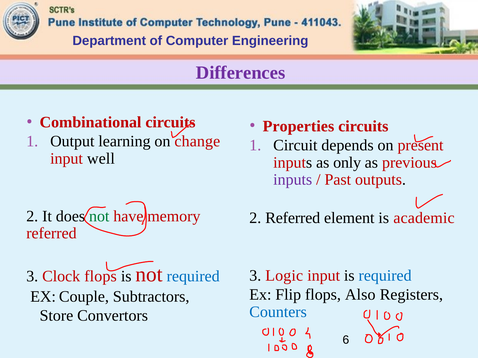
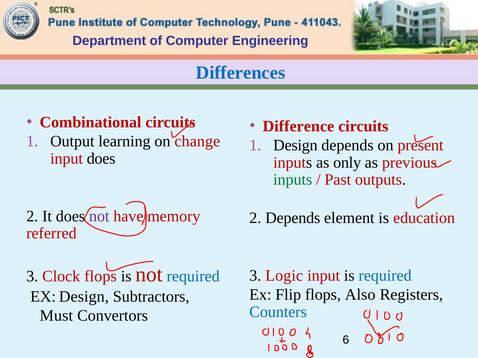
Differences colour: purple -> blue
Properties: Properties -> Difference
Circuit at (295, 146): Circuit -> Design
input well: well -> does
inputs at (293, 180) colour: purple -> green
not at (99, 216) colour: green -> purple
2 Referred: Referred -> Depends
academic: academic -> education
EX Couple: Couple -> Design
Store: Store -> Must
